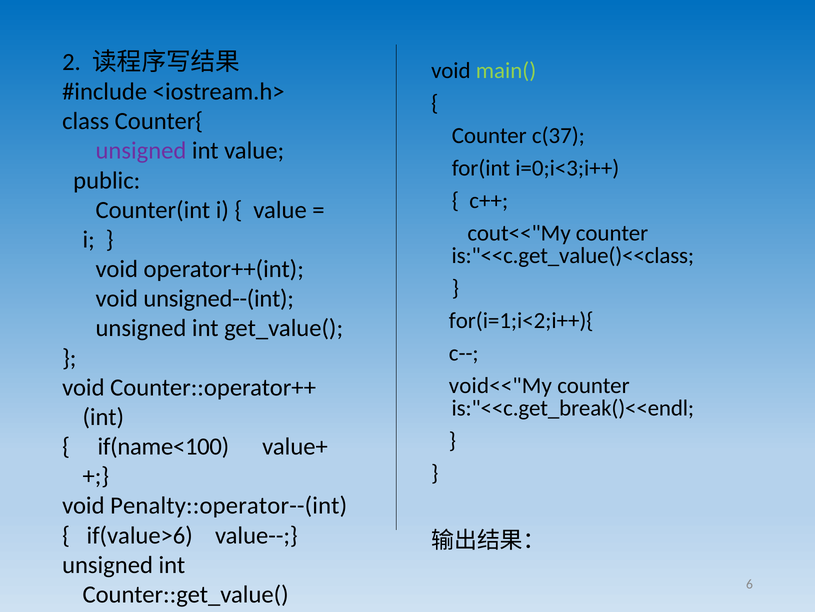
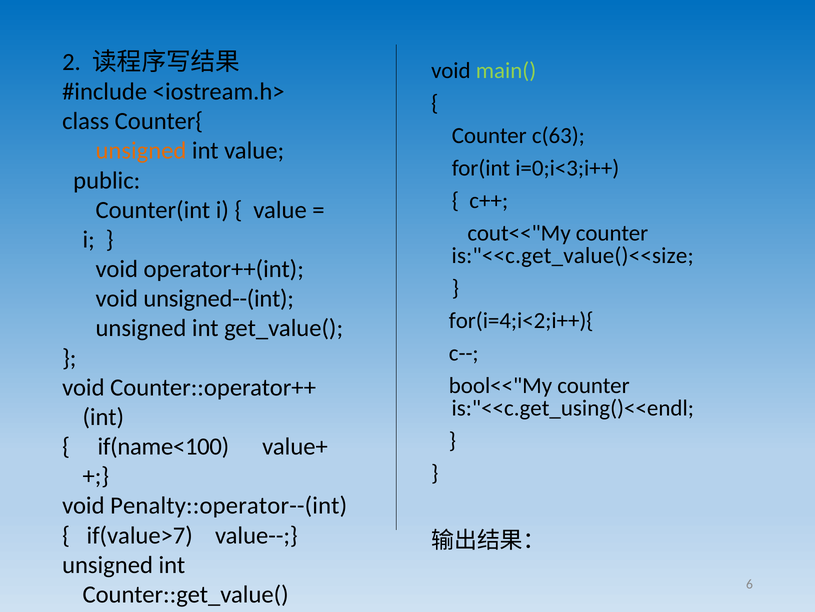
c(37: c(37 -> c(63
unsigned at (141, 151) colour: purple -> orange
is:"<<c.get_value()<<class: is:"<<c.get_value()<<class -> is:"<<c.get_value()<<size
for(i=1;i<2;i++){: for(i=1;i<2;i++){ -> for(i=4;i<2;i++){
void<<"My: void<<"My -> bool<<"My
is:"<<c.get_break()<<endl: is:"<<c.get_break()<<endl -> is:"<<c.get_using()<<endl
if(value>6: if(value>6 -> if(value>7
